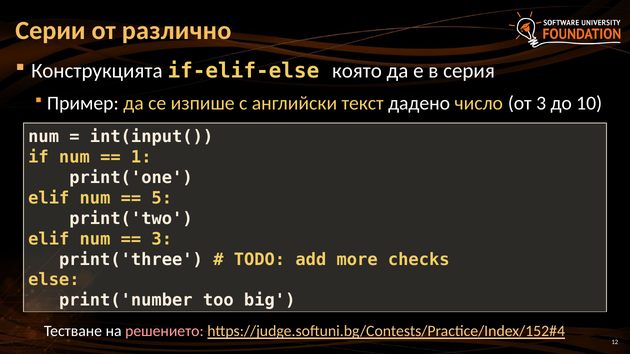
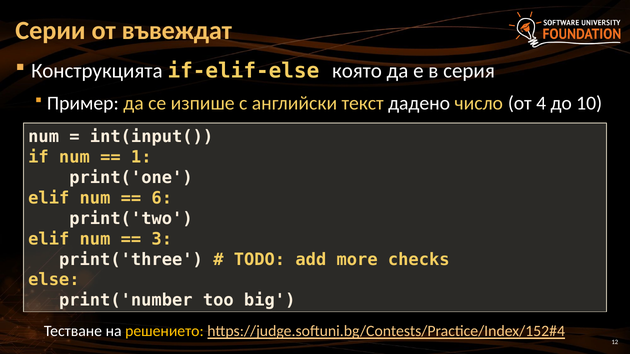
различно: различно -> въвеждат
от 3: 3 -> 4
5: 5 -> 6
решението colour: pink -> yellow
